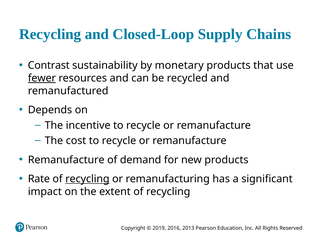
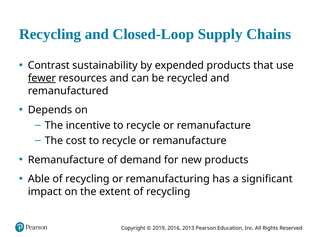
monetary: monetary -> expended
Rate: Rate -> Able
recycling at (87, 180) underline: present -> none
